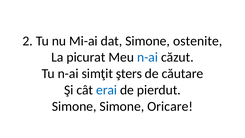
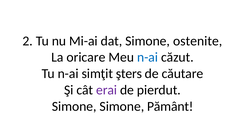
picurat: picurat -> oricare
erai colour: blue -> purple
Oricare: Oricare -> Pământ
